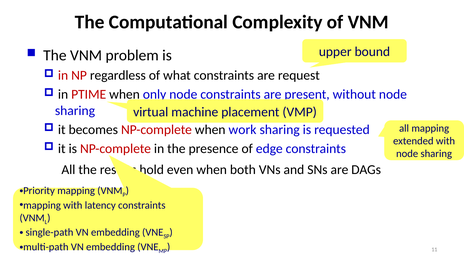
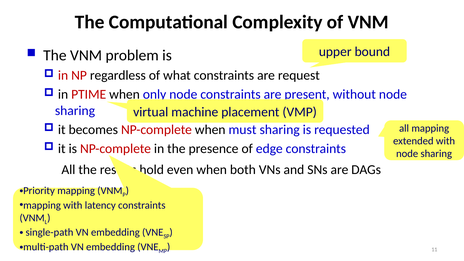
work: work -> must
